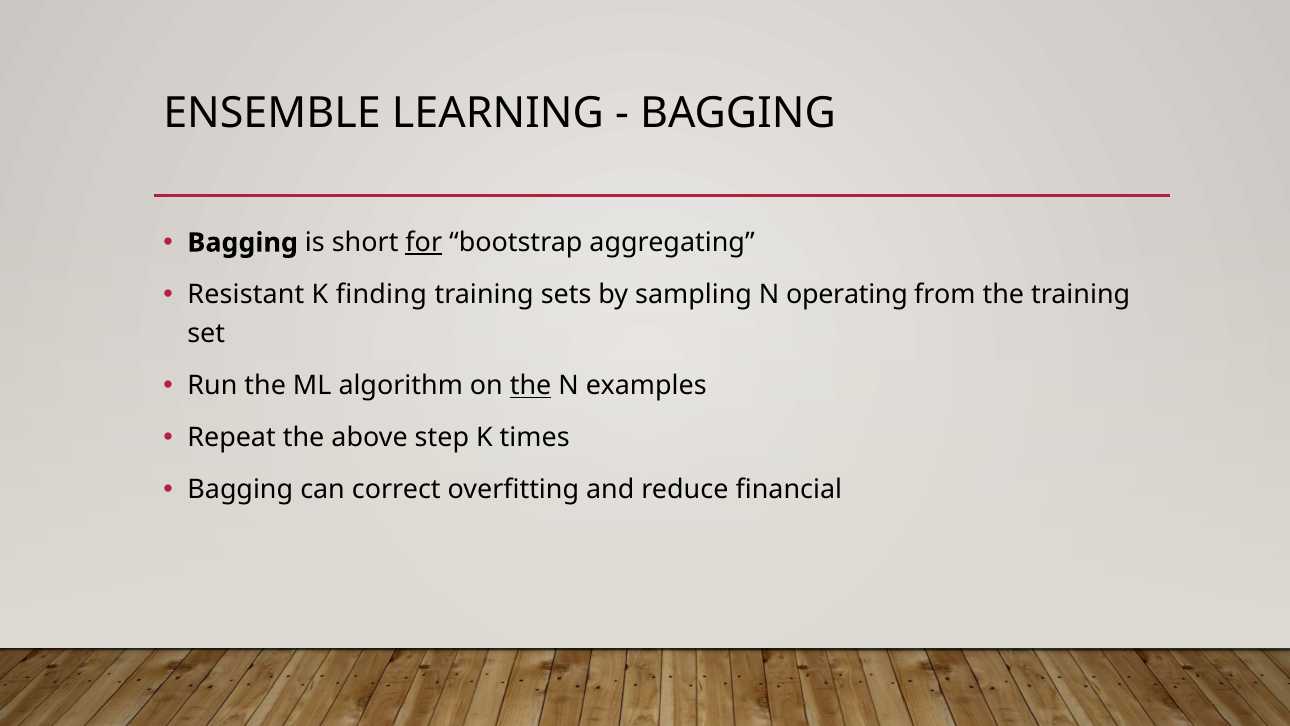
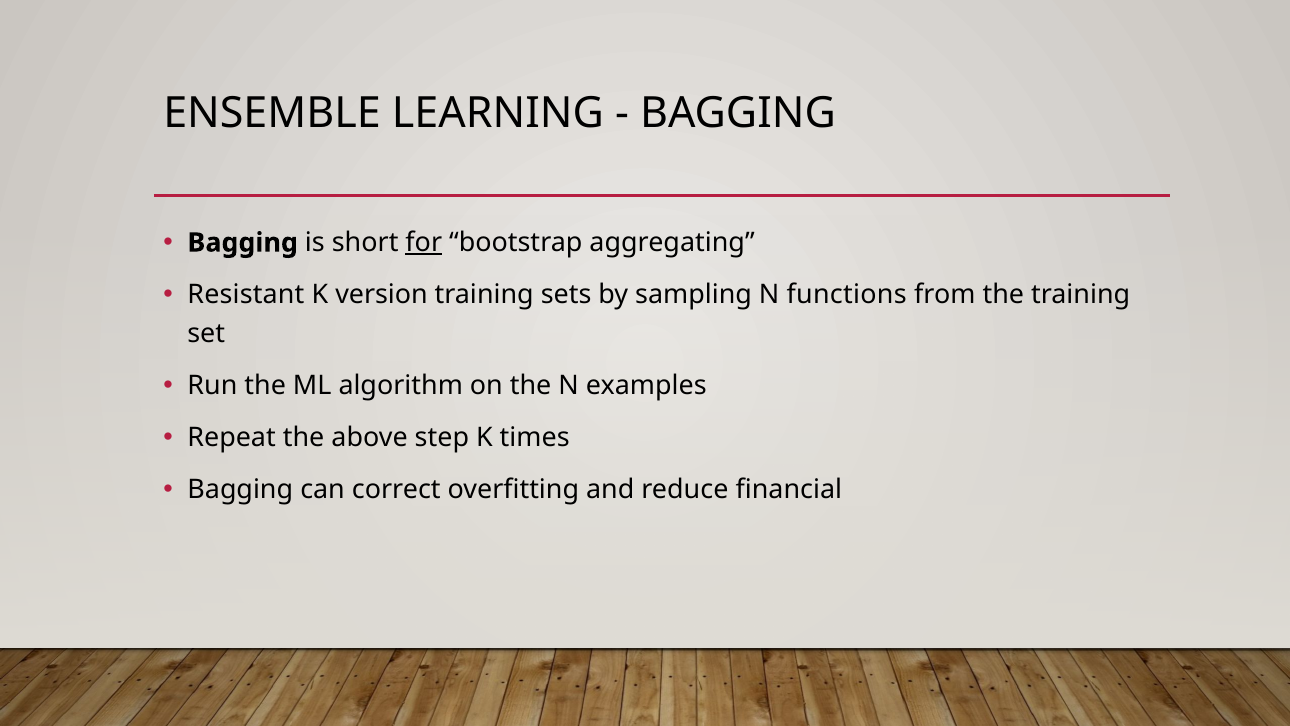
finding: finding -> version
operating: operating -> functions
the at (531, 386) underline: present -> none
